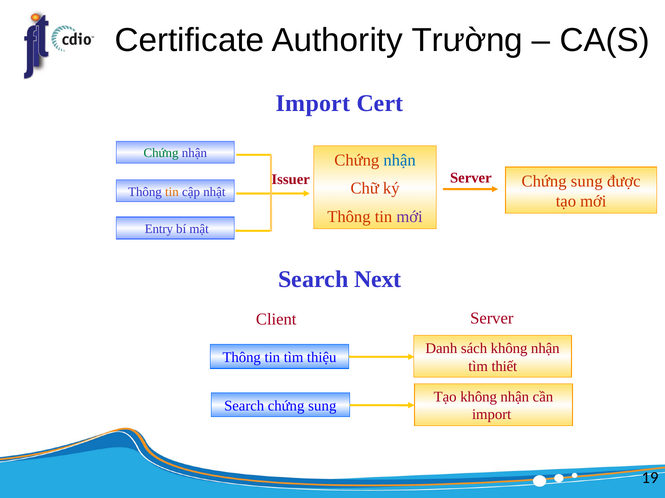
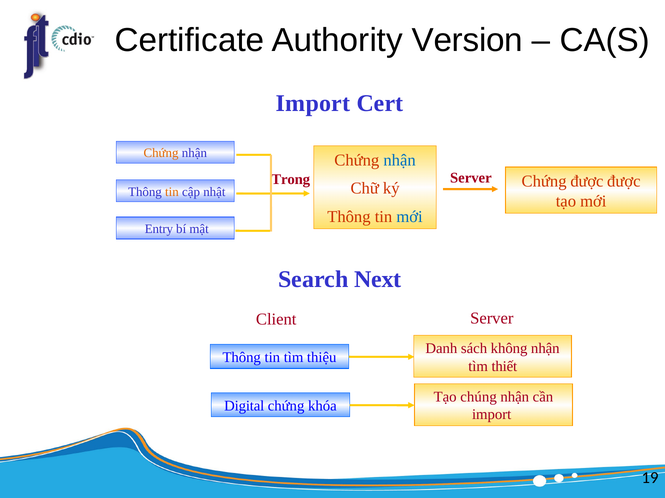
Trường: Trường -> Version
Chứng at (161, 153) colour: green -> orange
Issuer: Issuer -> Trong
sung at (587, 182): sung -> được
mới at (410, 217) colour: purple -> blue
Tạo không: không -> chúng
Search at (244, 406): Search -> Digital
sung at (322, 406): sung -> khóa
